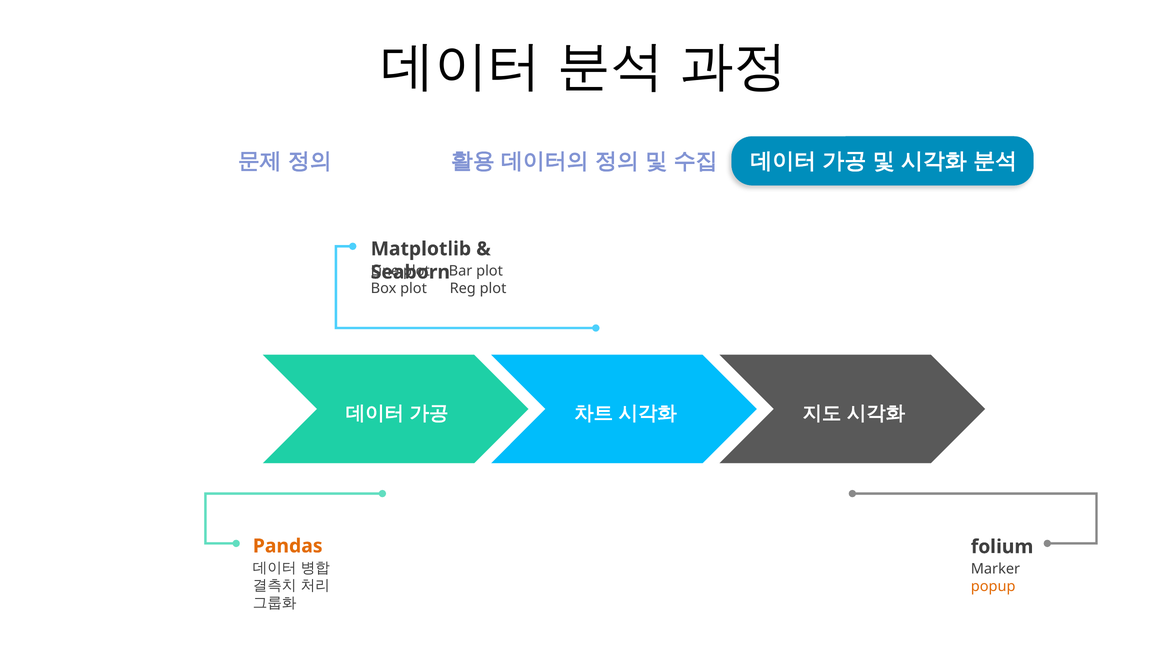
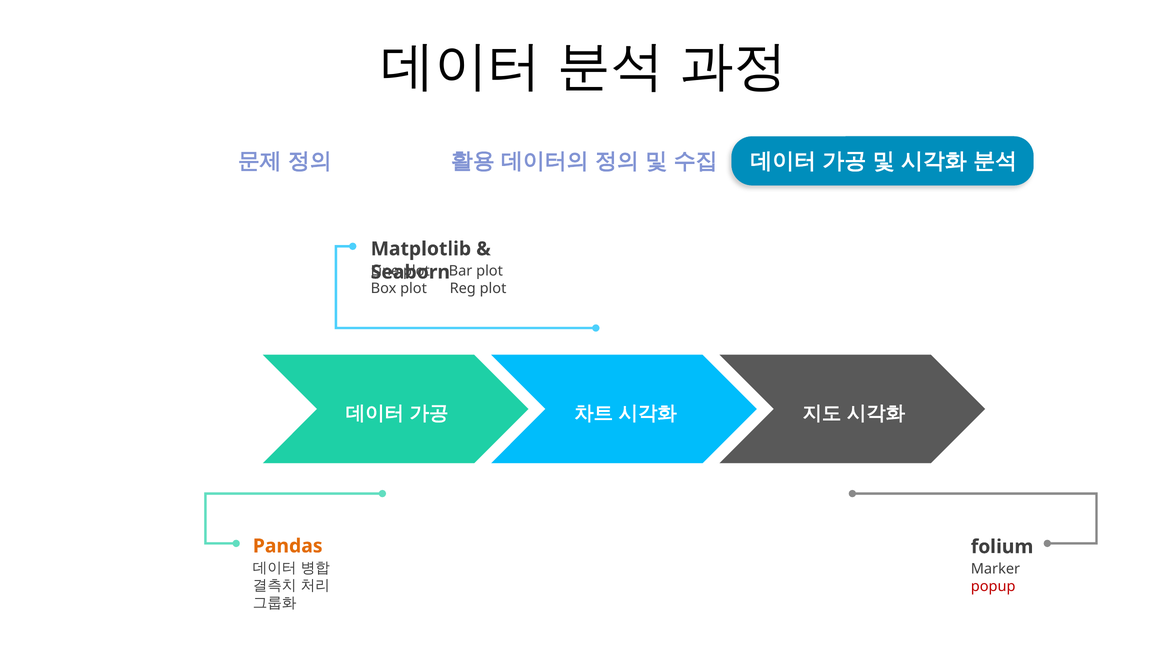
popup colour: orange -> red
